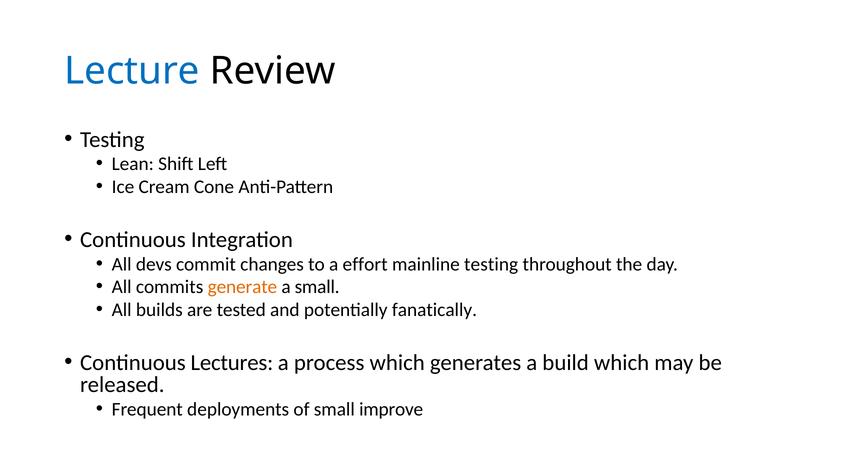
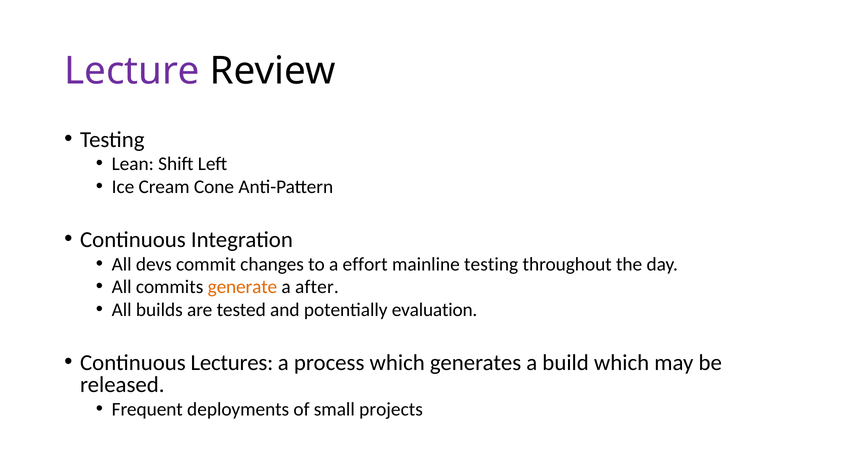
Lecture colour: blue -> purple
a small: small -> after
fanatically: fanatically -> evaluation
improve: improve -> projects
